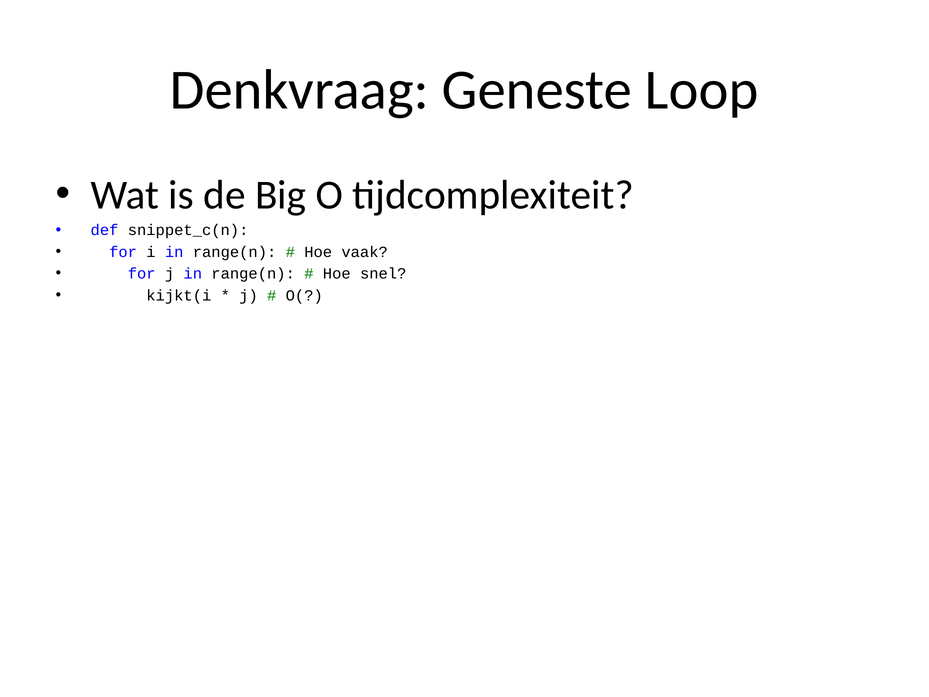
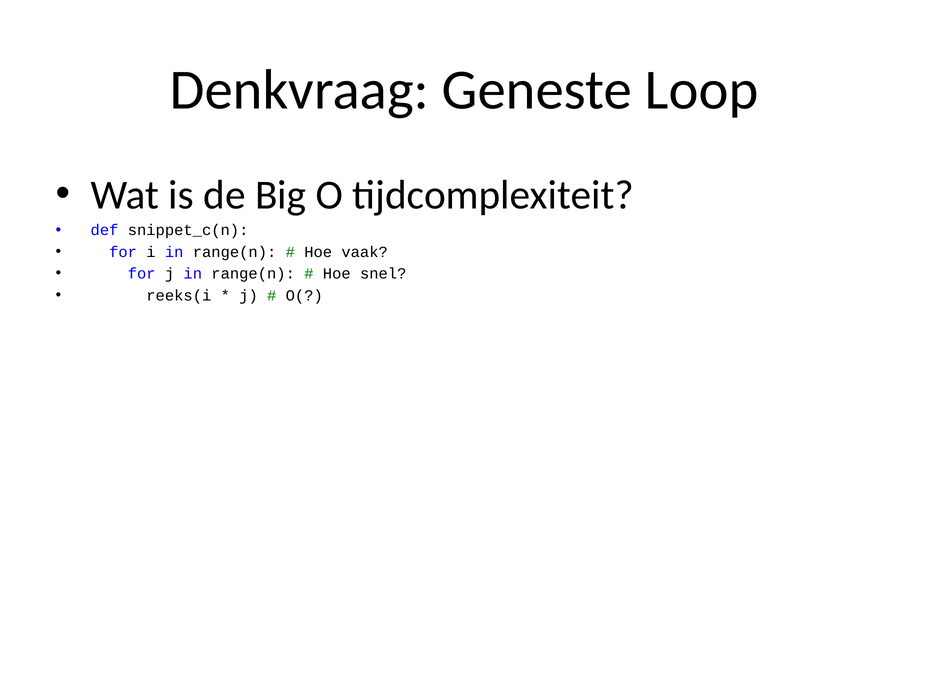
kijkt(i: kijkt(i -> reeks(i
